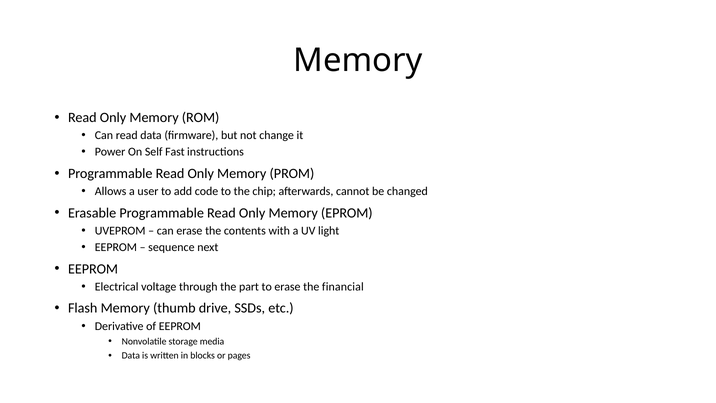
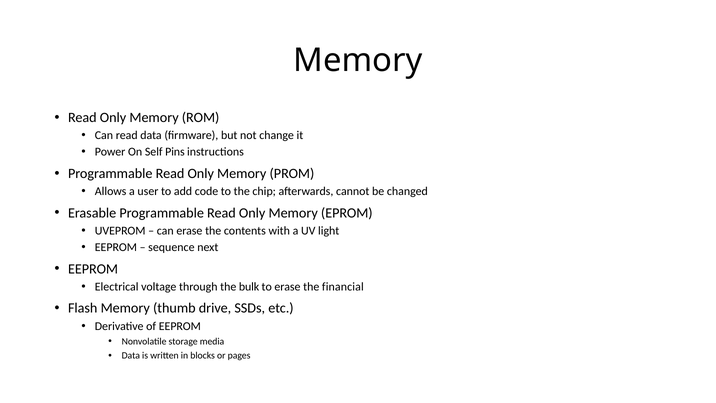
Fast: Fast -> Pins
part: part -> bulk
